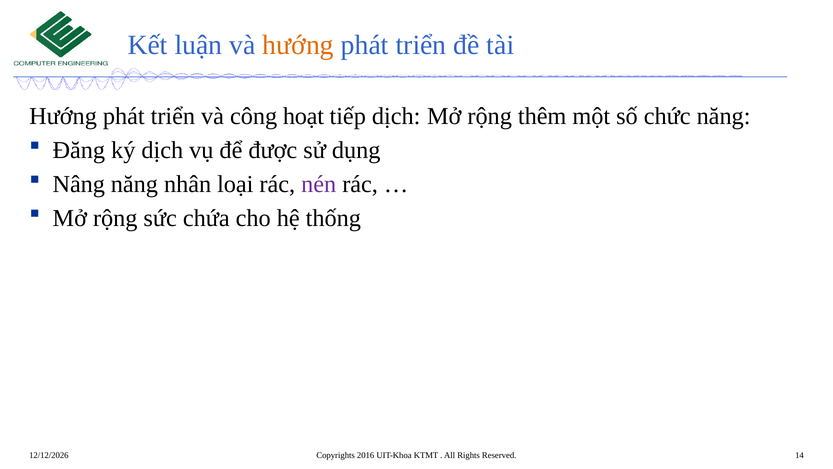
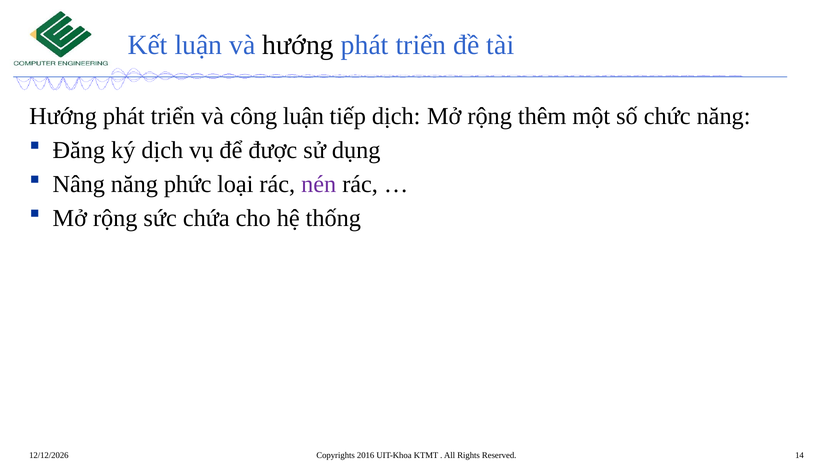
hướng at (298, 45) colour: orange -> black
công hoạt: hoạt -> luận
nhân: nhân -> phức
